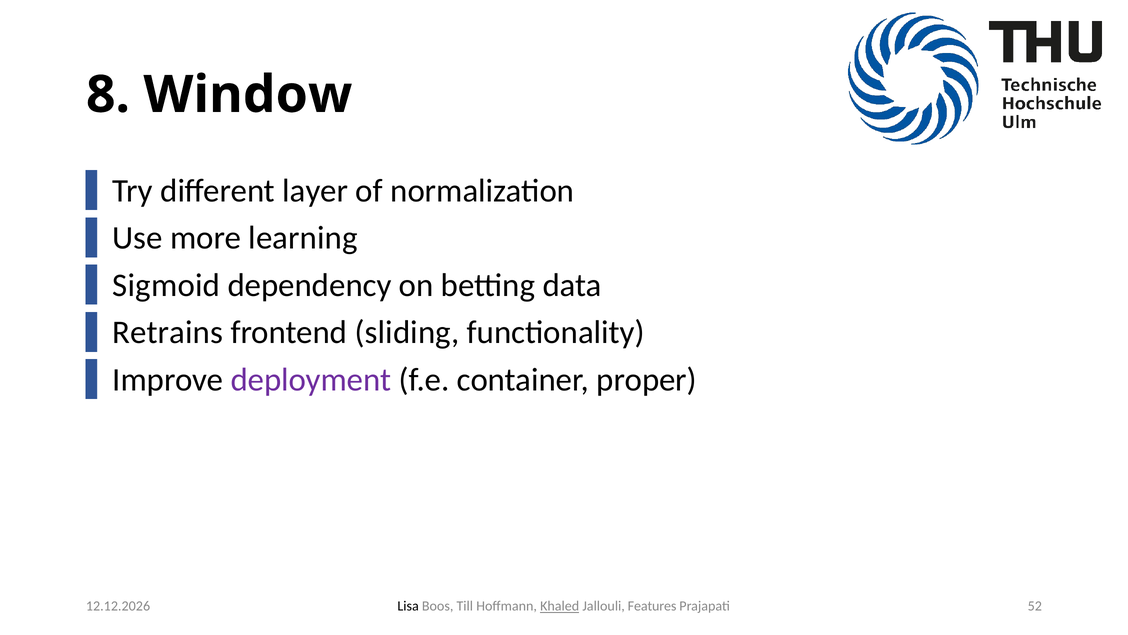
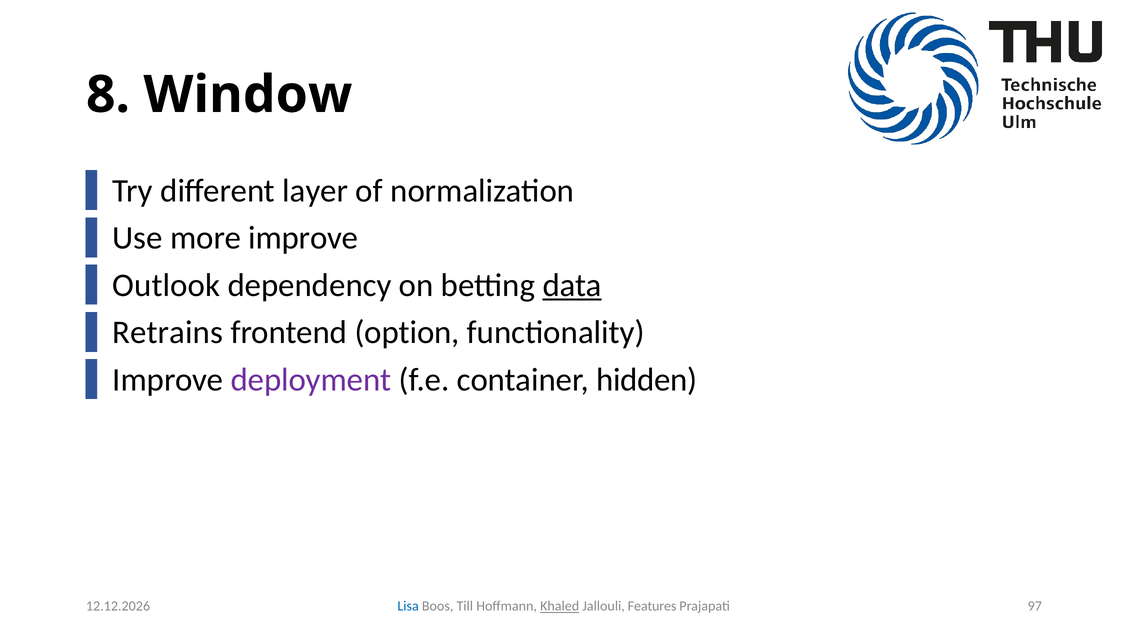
more learning: learning -> improve
Sigmoid: Sigmoid -> Outlook
data underline: none -> present
sliding: sliding -> option
proper: proper -> hidden
Lisa colour: black -> blue
52: 52 -> 97
